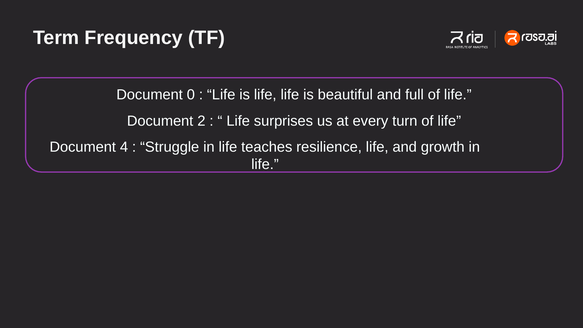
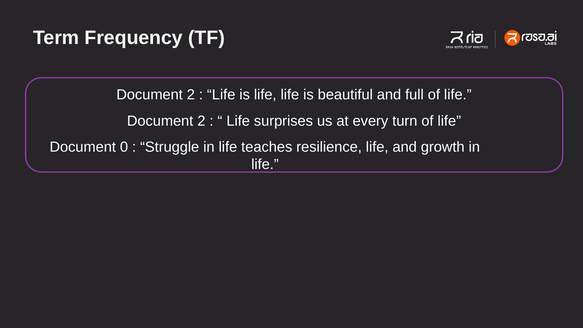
0 at (191, 95): 0 -> 2
4: 4 -> 0
